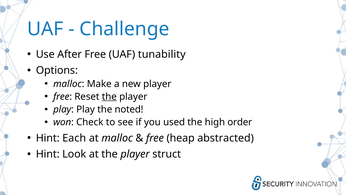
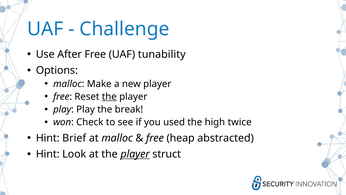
noted: noted -> break
order: order -> twice
Each: Each -> Brief
player at (135, 154) underline: none -> present
